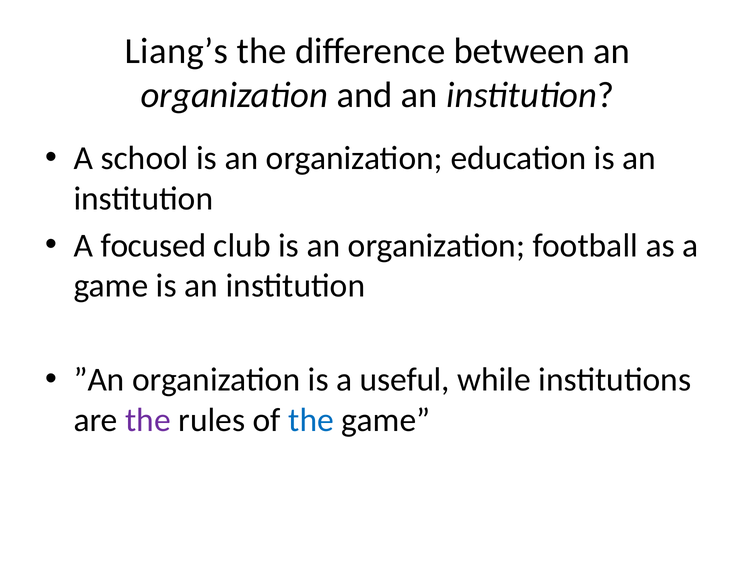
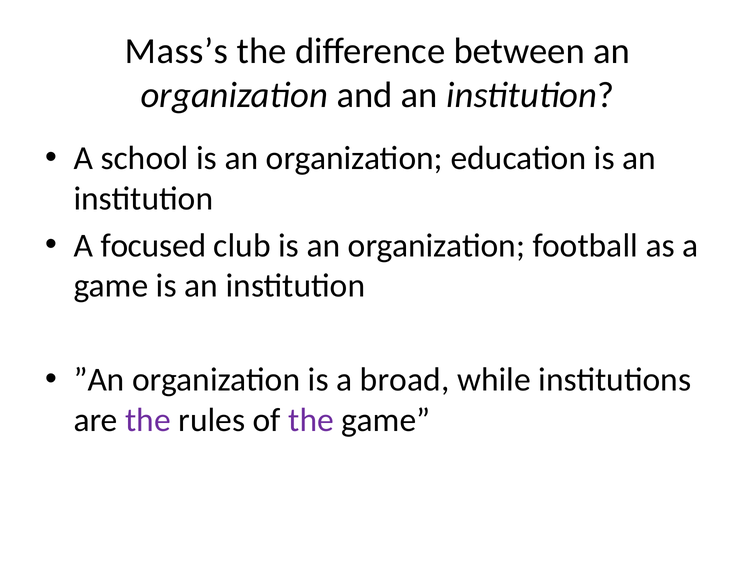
Liang’s: Liang’s -> Mass’s
useful: useful -> broad
the at (311, 420) colour: blue -> purple
